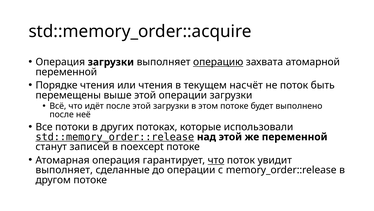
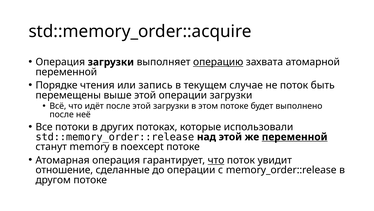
или чтения: чтения -> запись
насчёт: насчёт -> случае
std::memory_order::release underline: present -> none
переменной at (295, 137) underline: none -> present
записей: записей -> memory
выполняет at (64, 170): выполняет -> отношение
